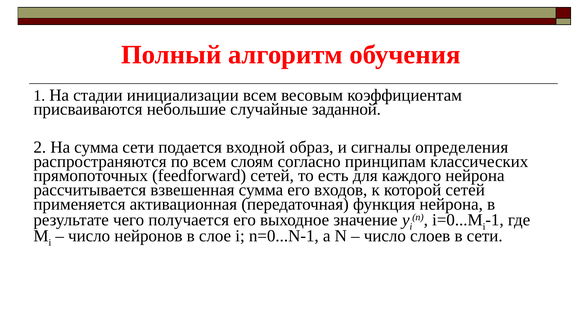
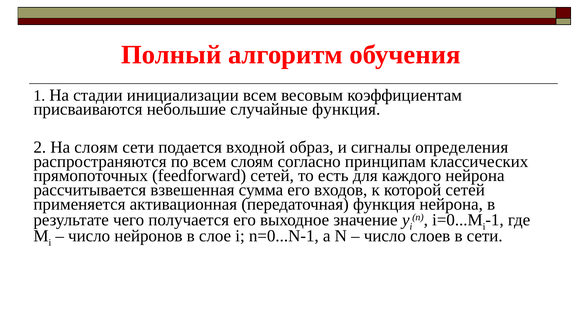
случайные заданной: заданной -> функция
На сумма: сумма -> слоям
